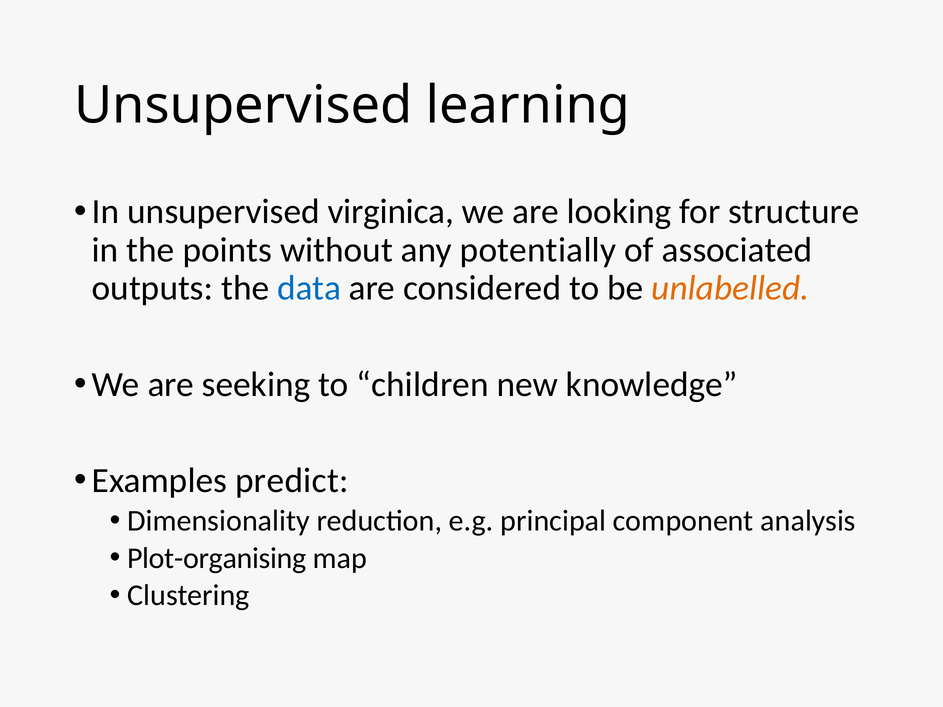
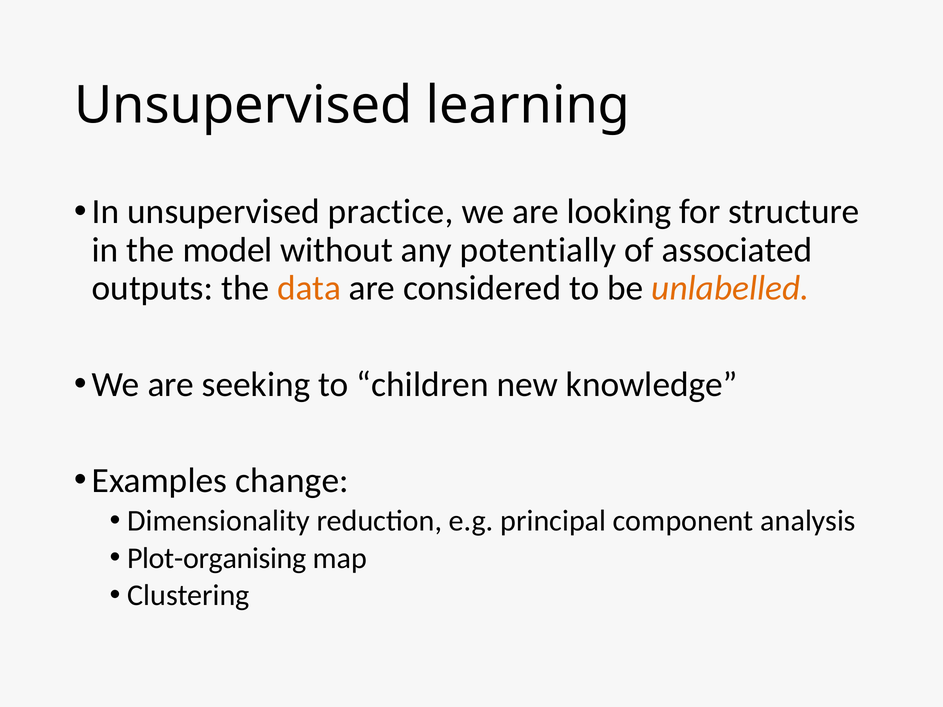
virginica: virginica -> practice
points: points -> model
data colour: blue -> orange
predict: predict -> change
